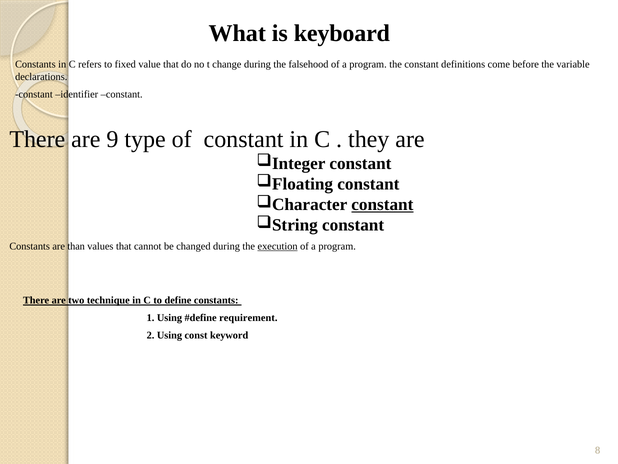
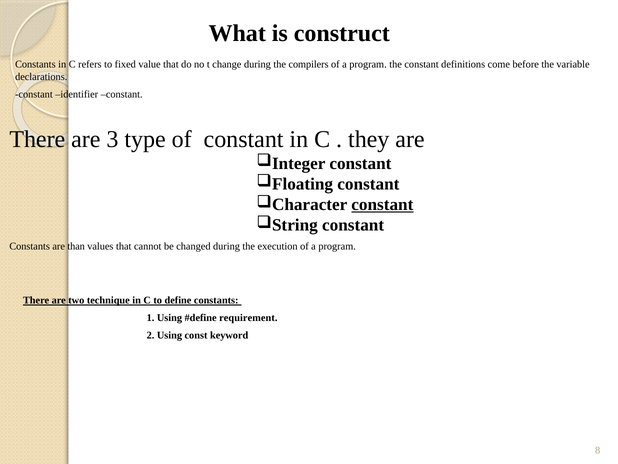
keyboard: keyboard -> construct
falsehood: falsehood -> compilers
9: 9 -> 3
execution underline: present -> none
